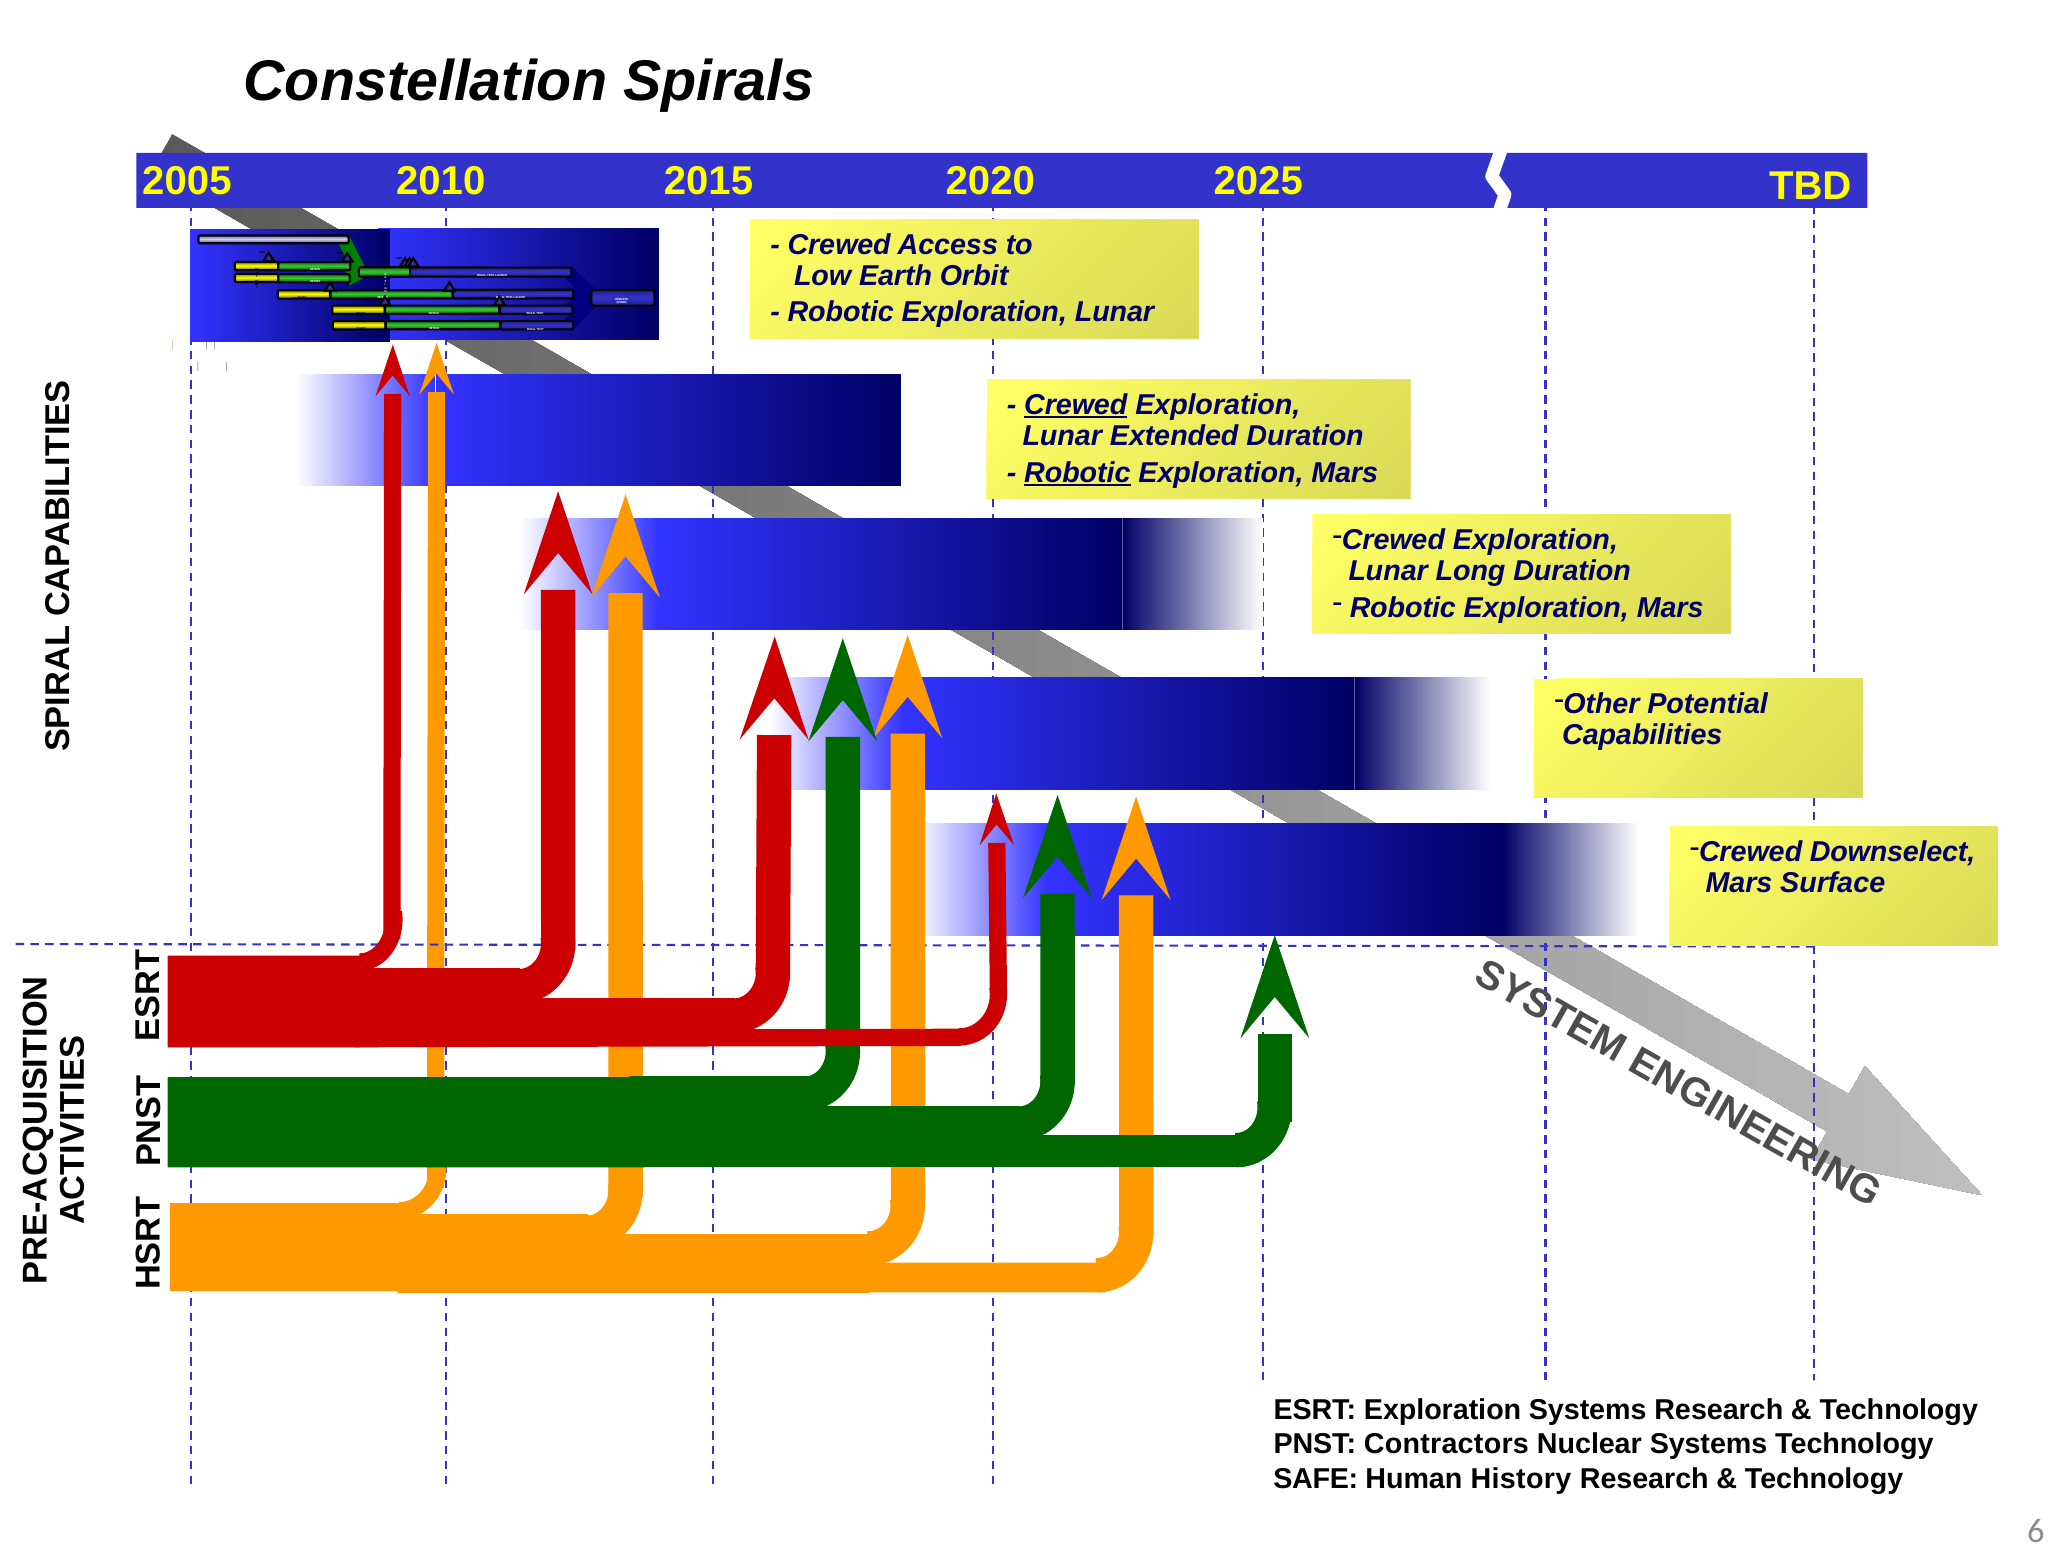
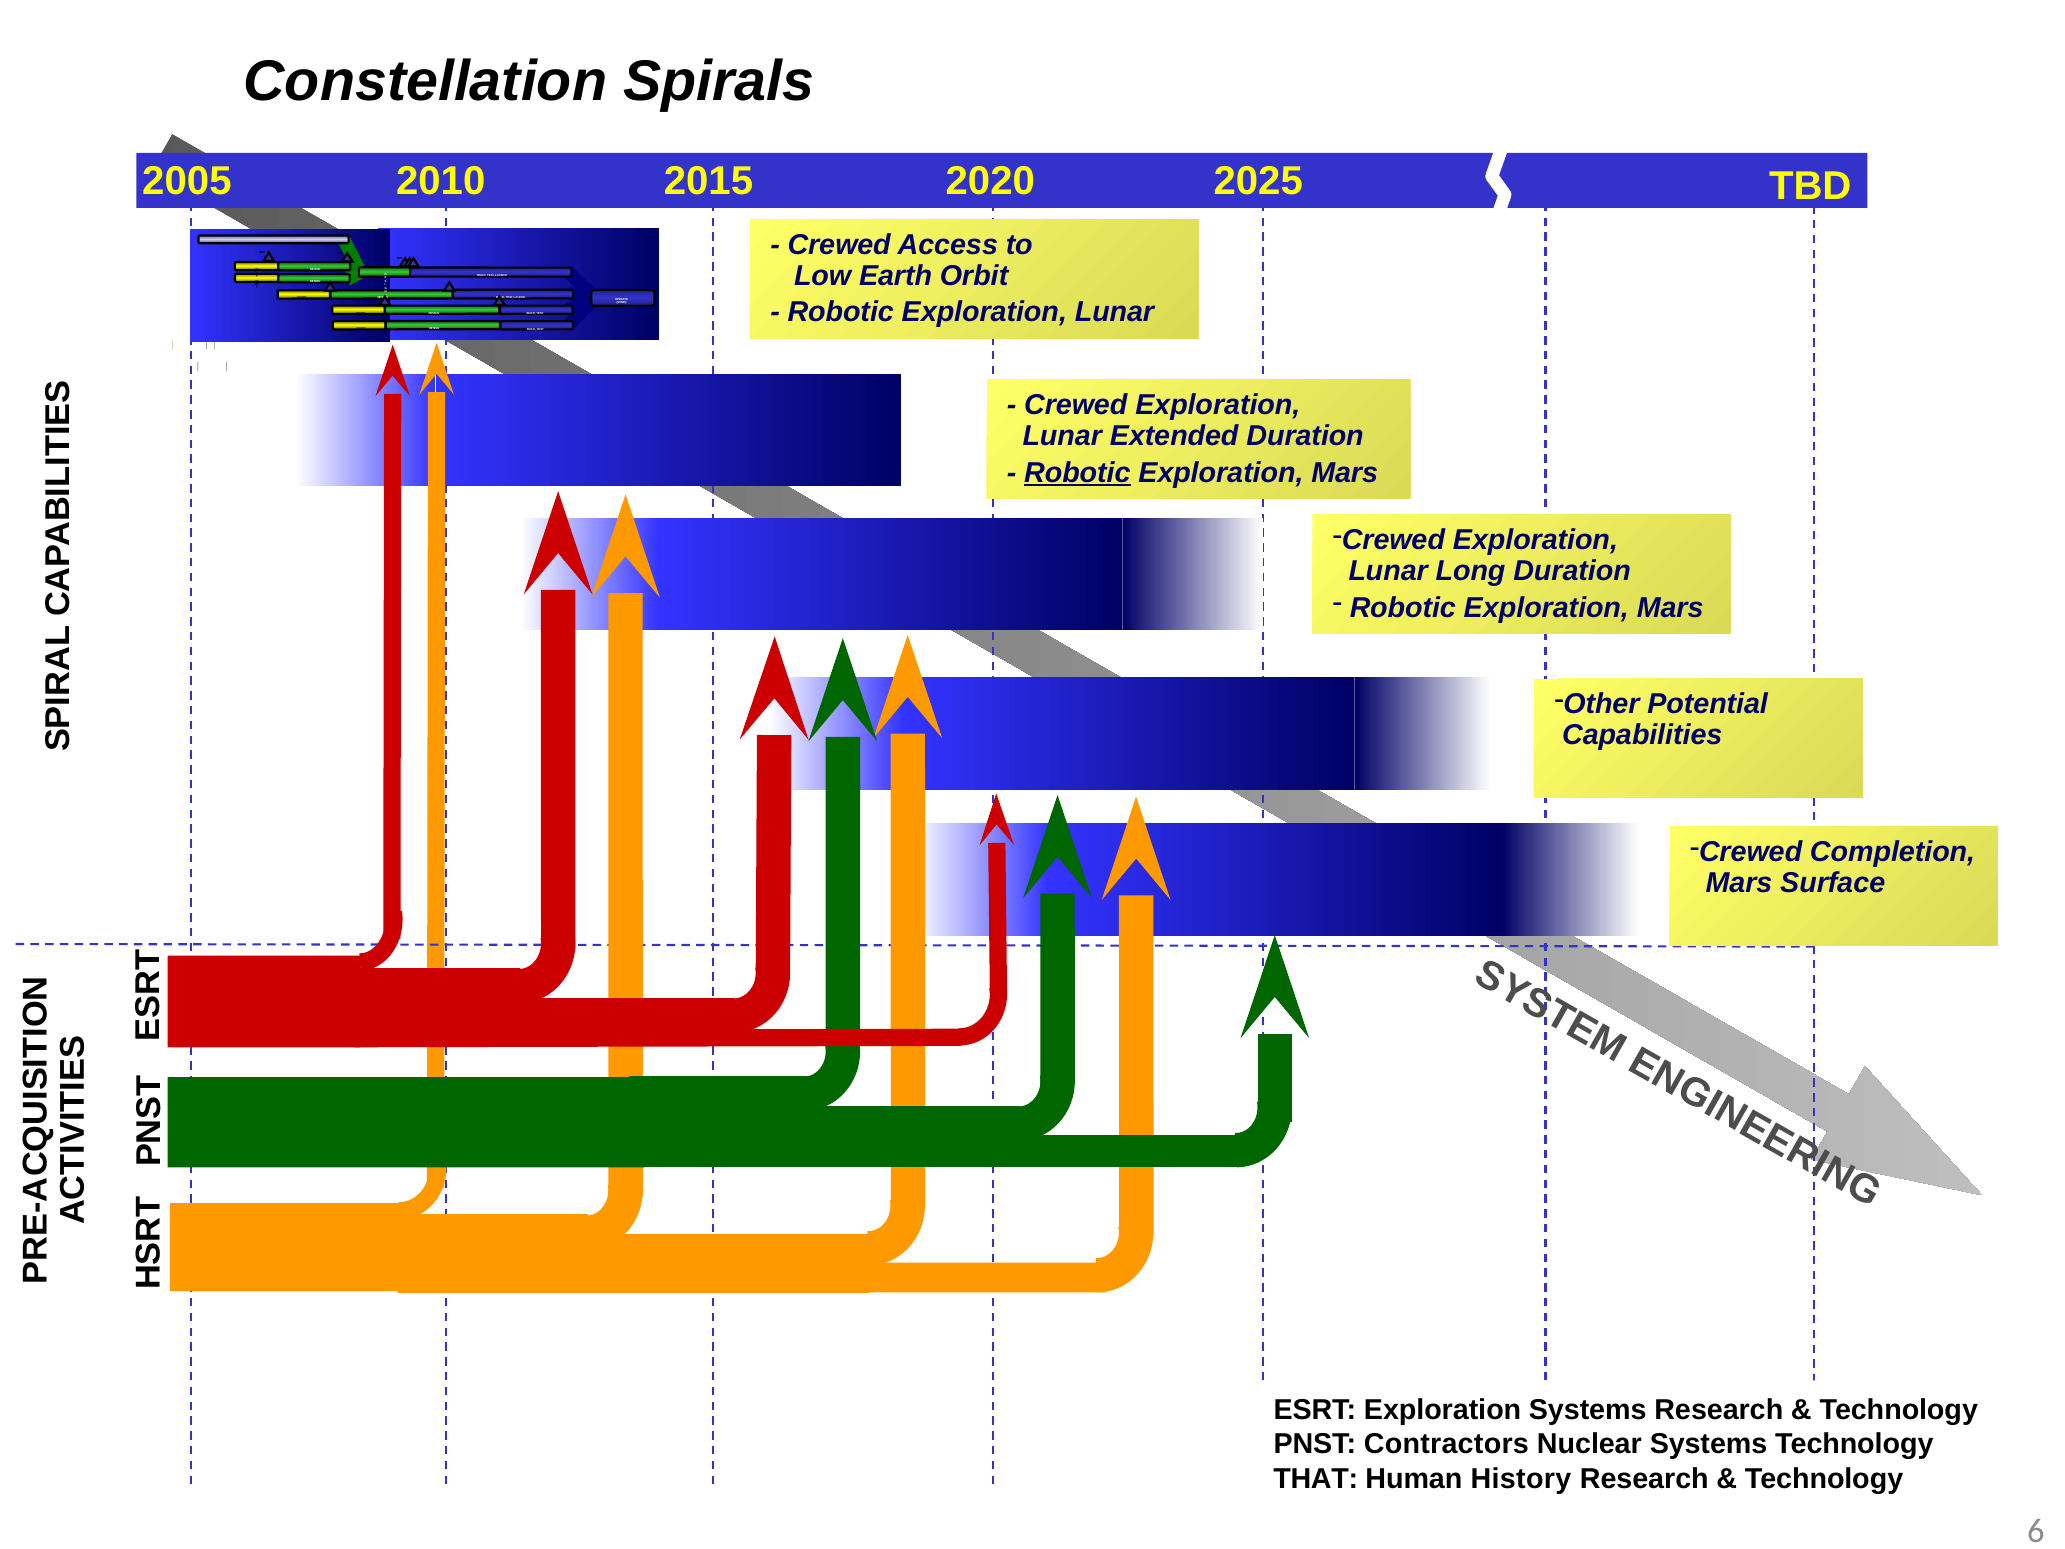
Crewed at (1076, 405) underline: present -> none
Downselect: Downselect -> Completion
SAFE: SAFE -> THAT
